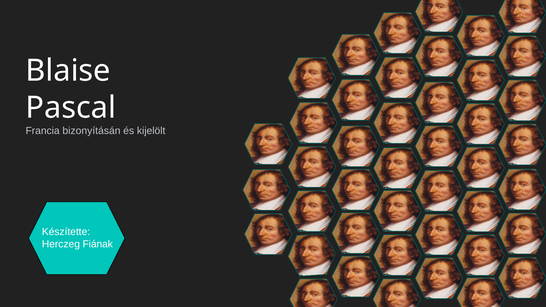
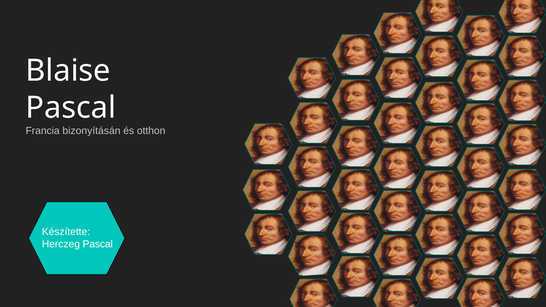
kijelölt: kijelölt -> otthon
Herczeg Fiának: Fiának -> Pascal
